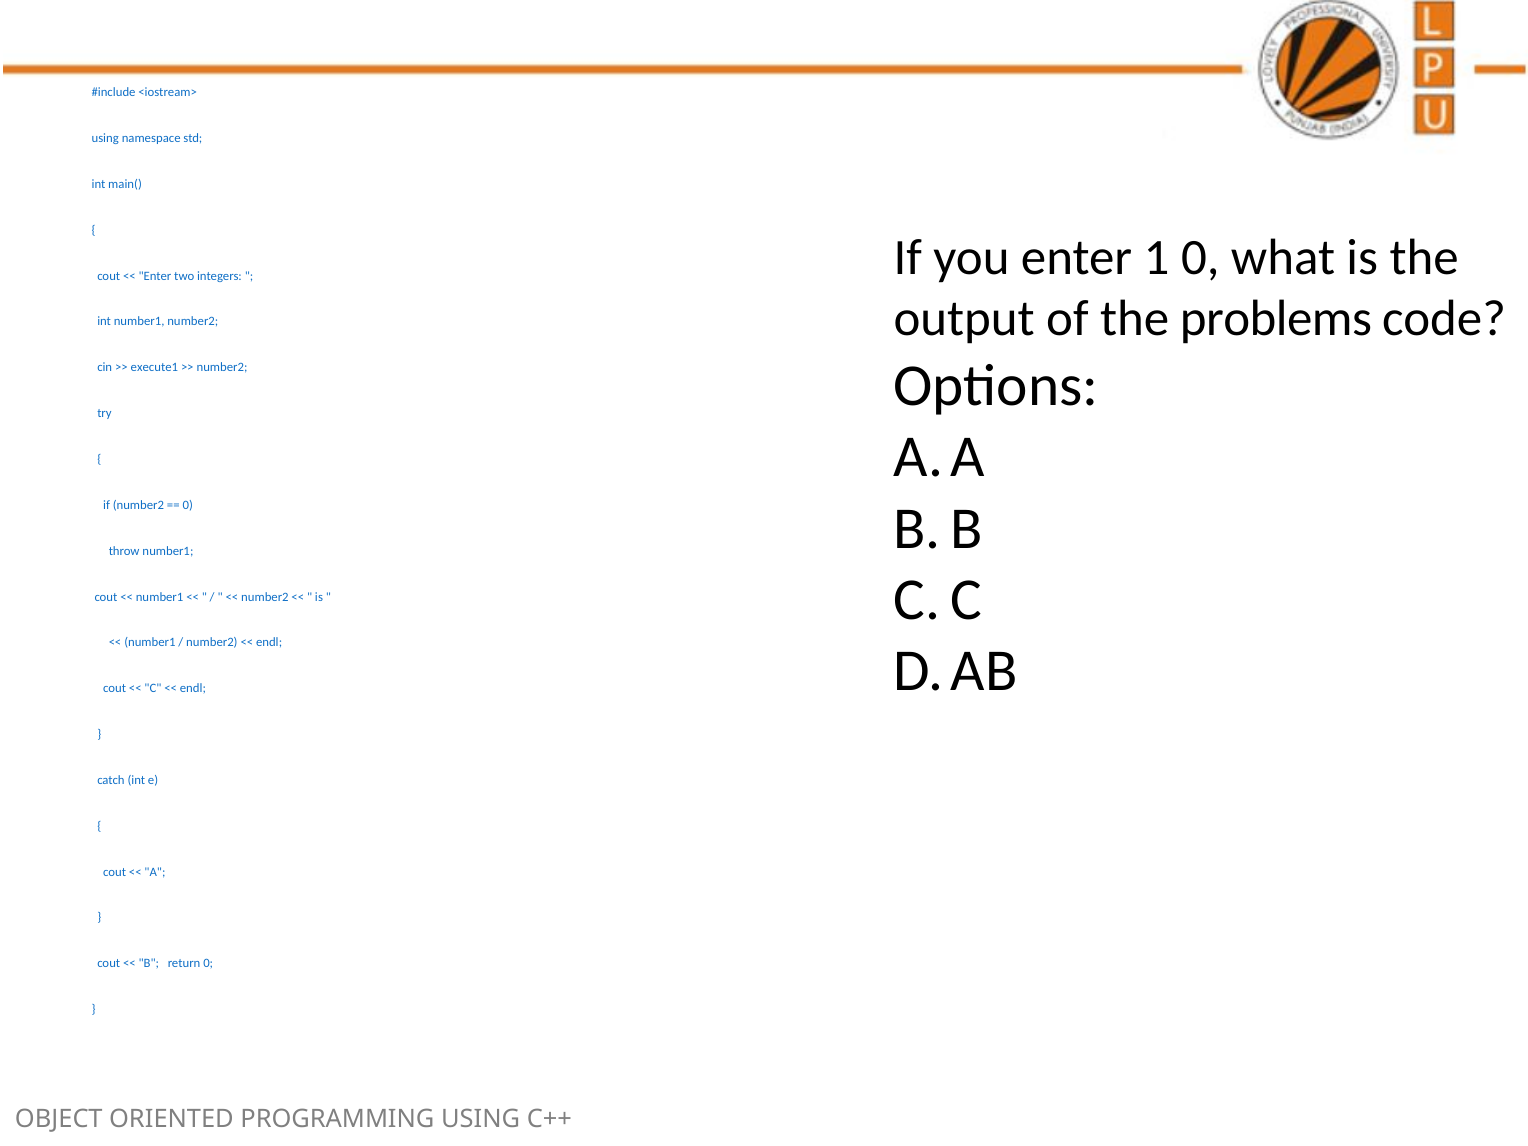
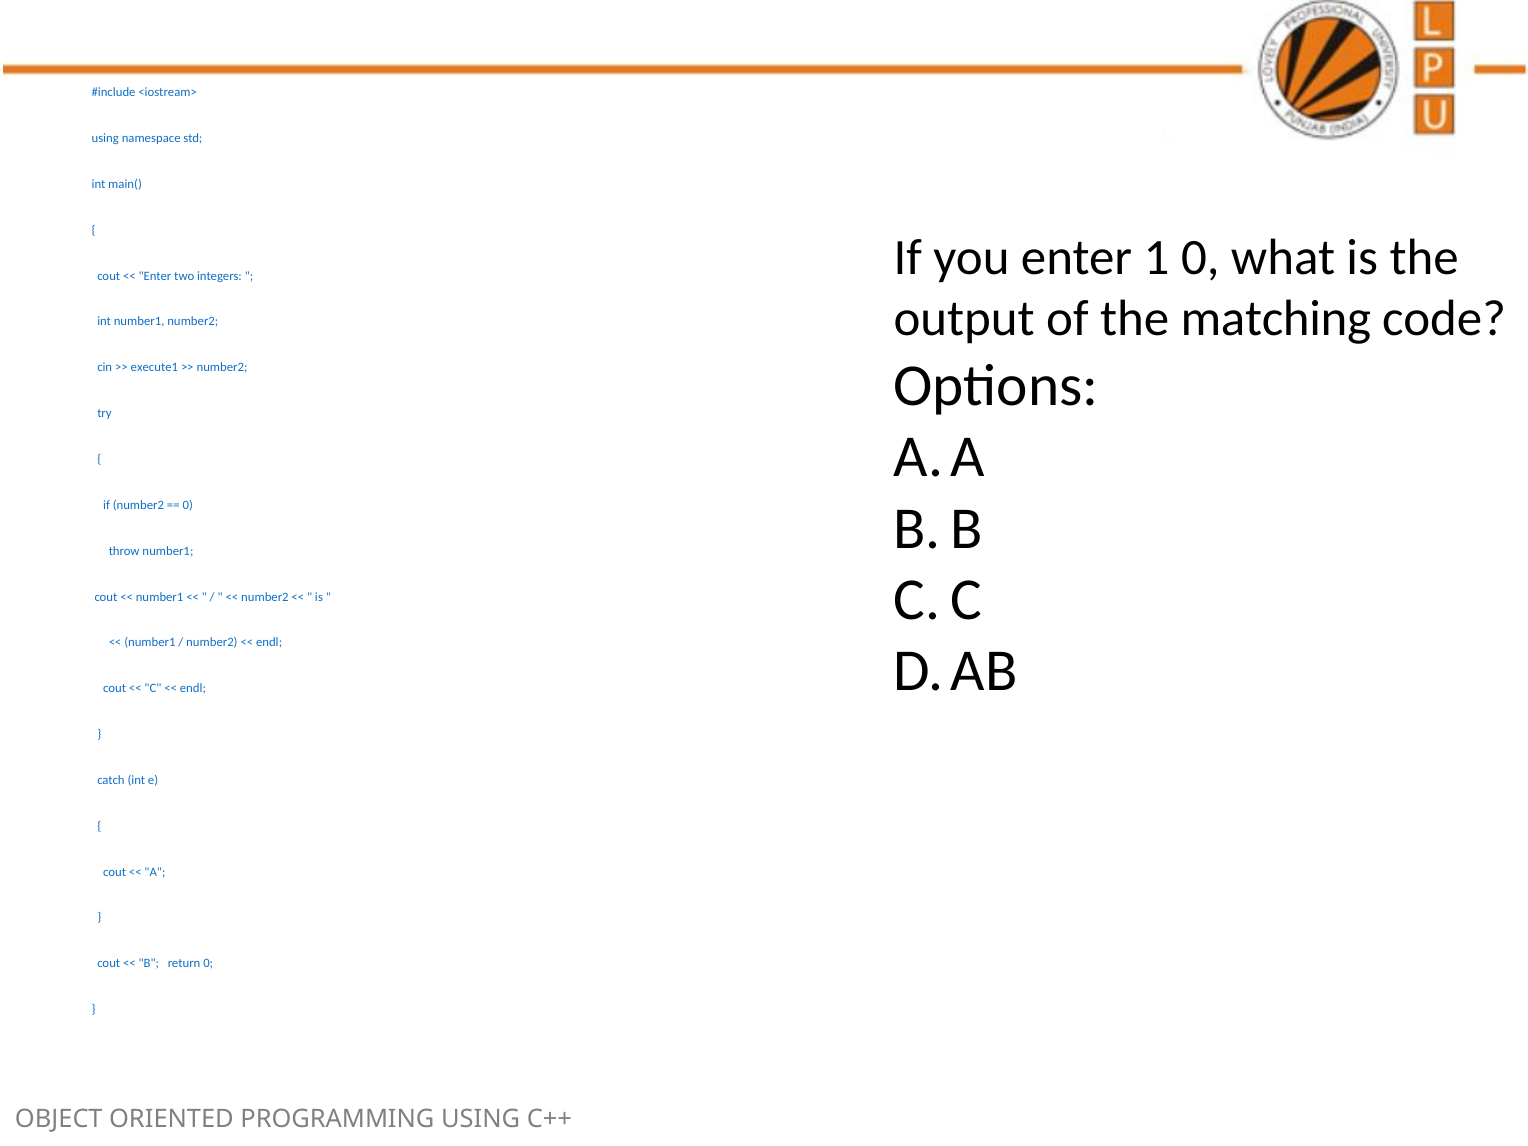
problems: problems -> matching
